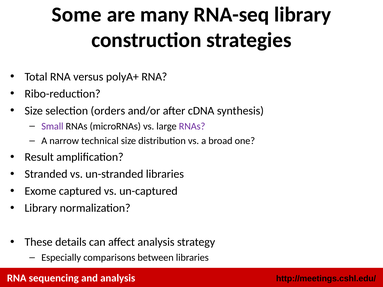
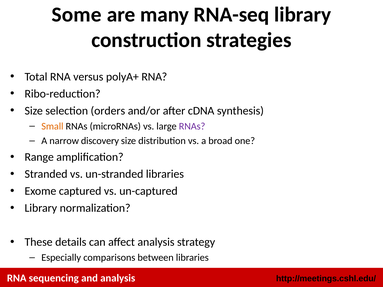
Small colour: purple -> orange
technical: technical -> discovery
Result: Result -> Range
